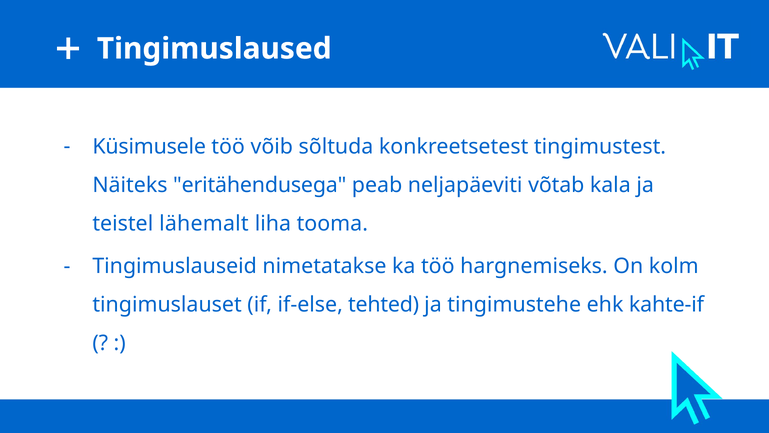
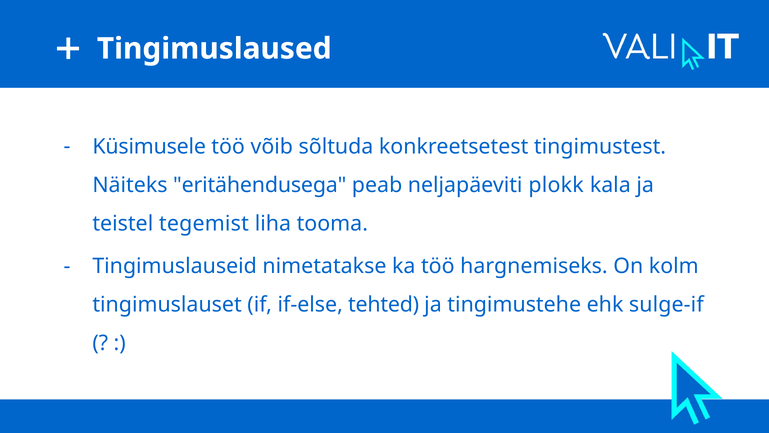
võtab: võtab -> plokk
lähemalt: lähemalt -> tegemist
kahte-if: kahte-if -> sulge-if
